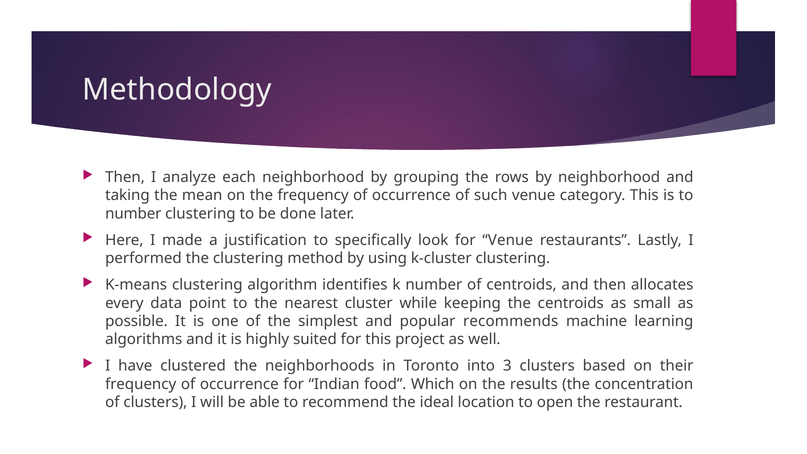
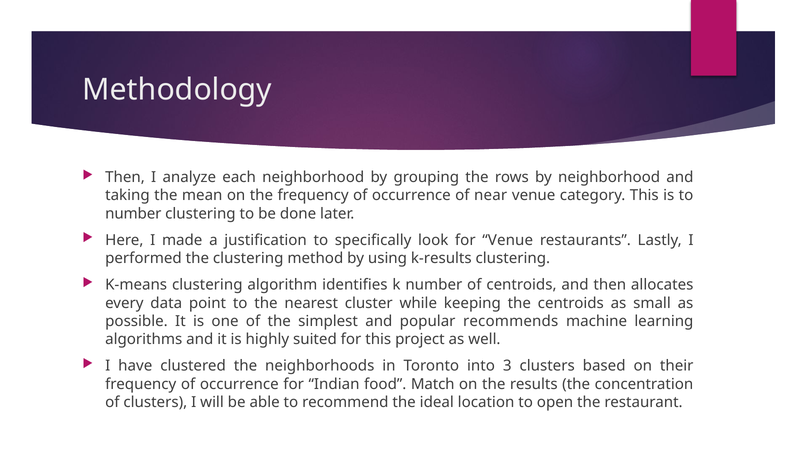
such: such -> near
k-cluster: k-cluster -> k-results
Which: Which -> Match
